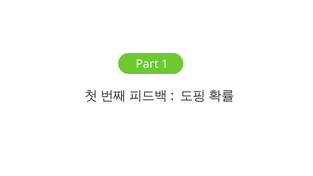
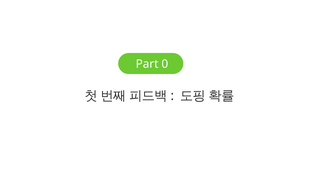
1: 1 -> 0
